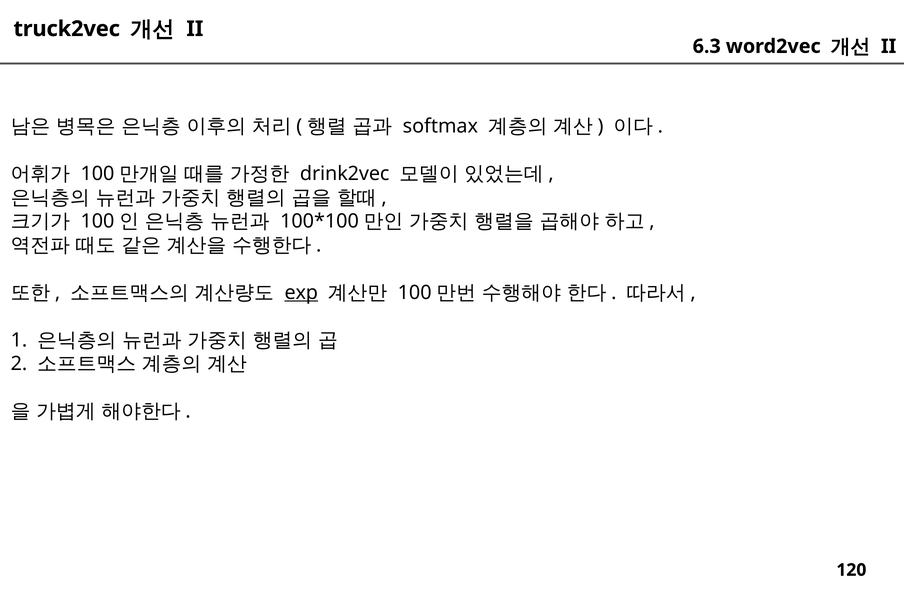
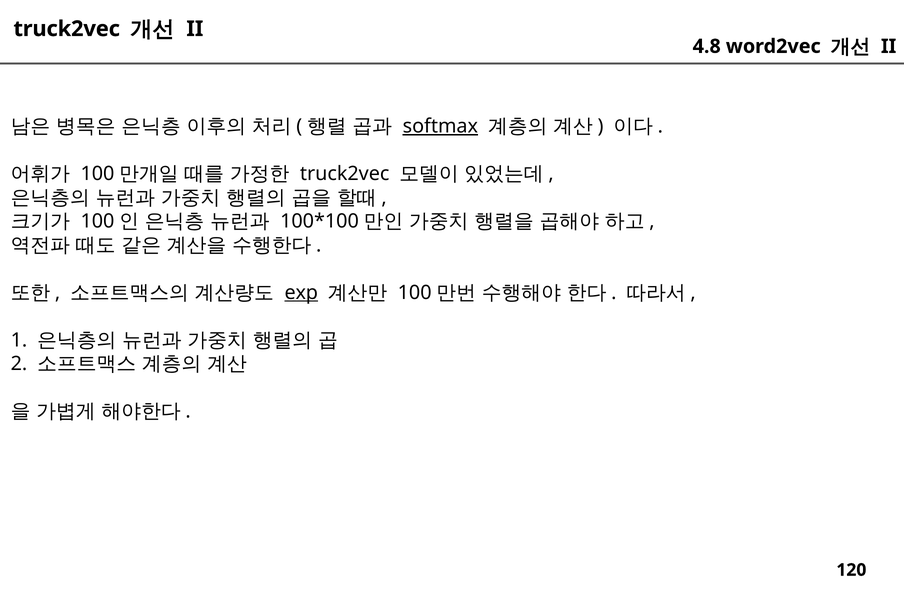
6.3: 6.3 -> 4.8
softmax underline: none -> present
drink2vec at (345, 174): drink2vec -> truck2vec
